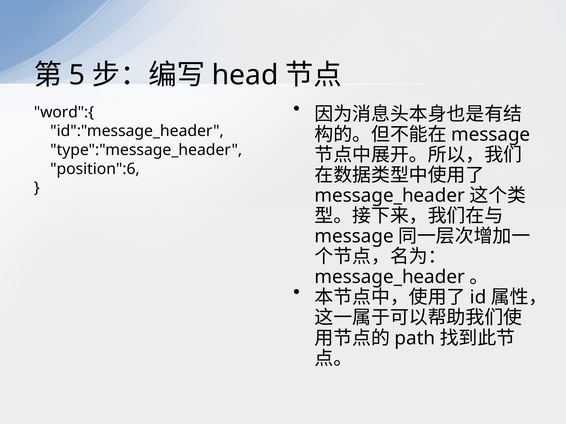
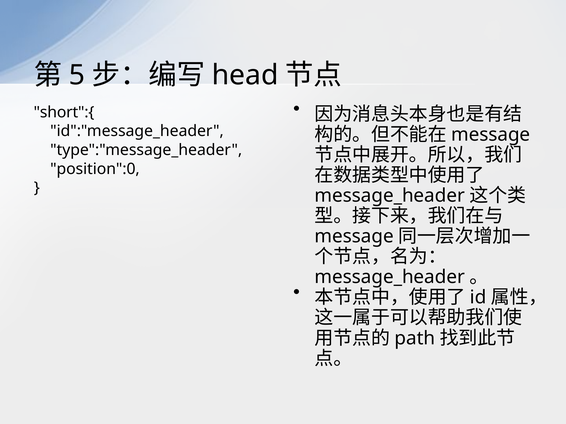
word":{: word":{ -> short":{
position":6: position":6 -> position":0
